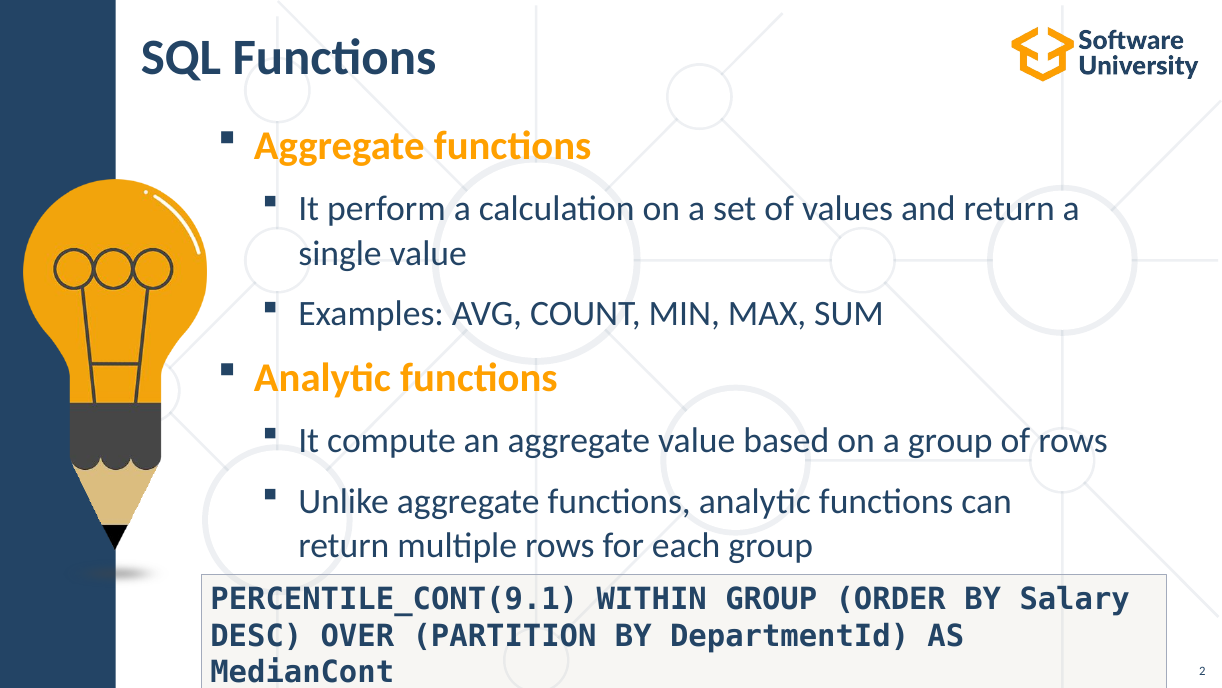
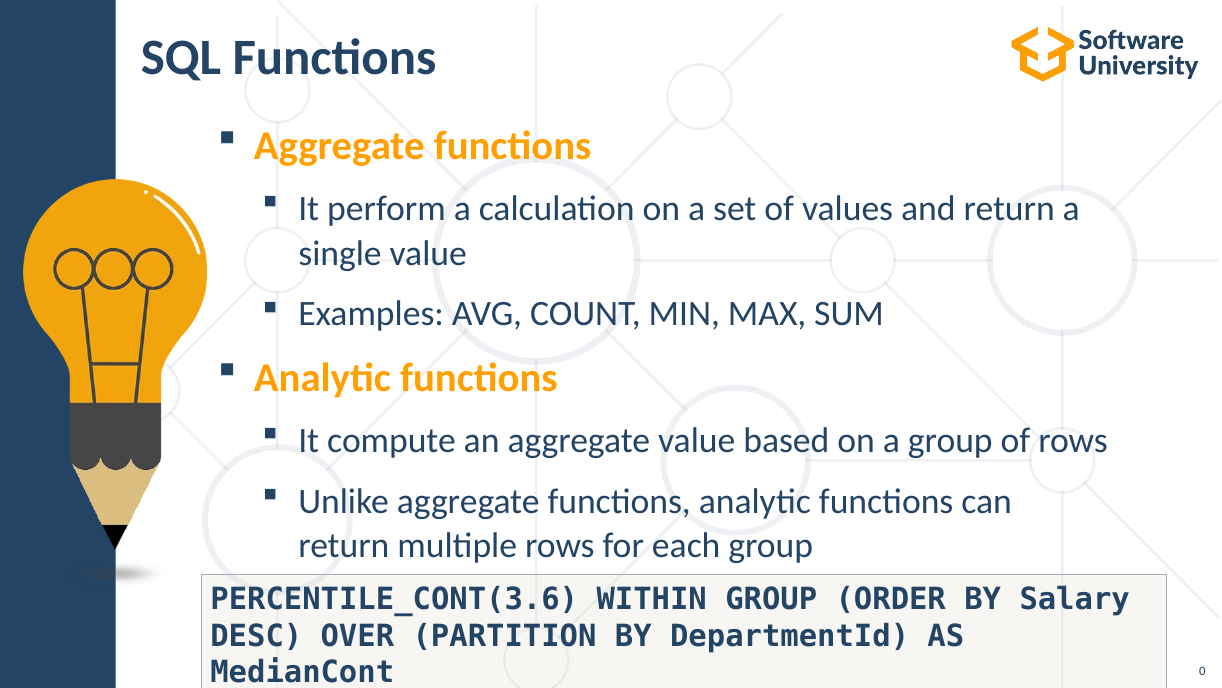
PERCENTILE_CONT(9.1: PERCENTILE_CONT(9.1 -> PERCENTILE_CONT(3.6
2: 2 -> 0
